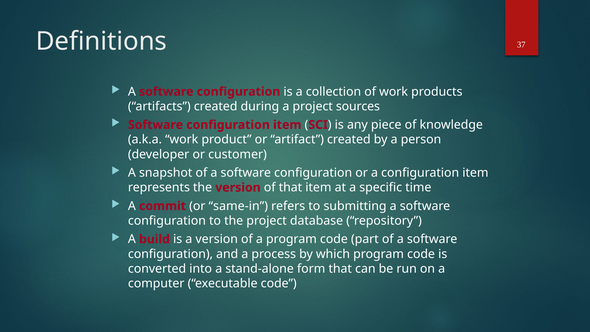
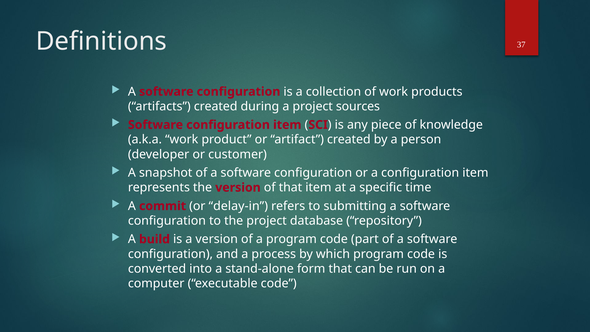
same-in: same-in -> delay-in
